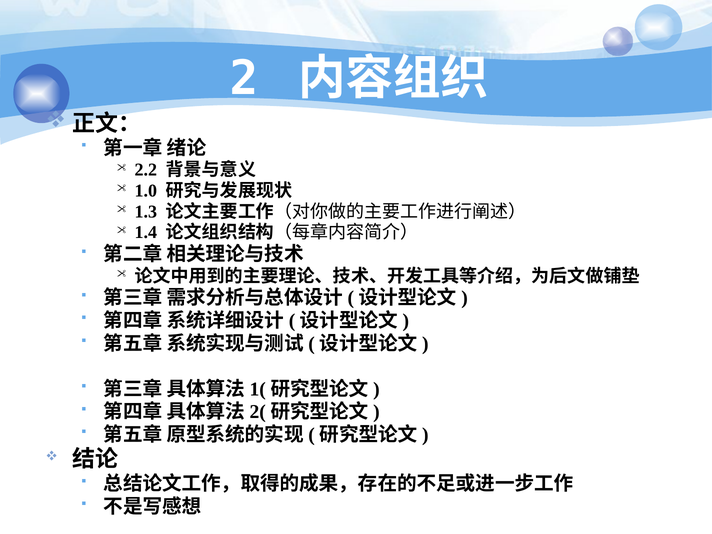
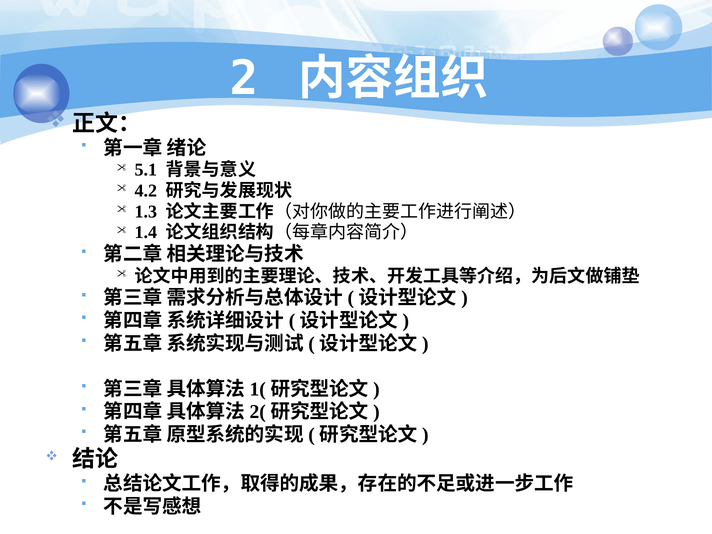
2.2: 2.2 -> 5.1
1.0: 1.0 -> 4.2
